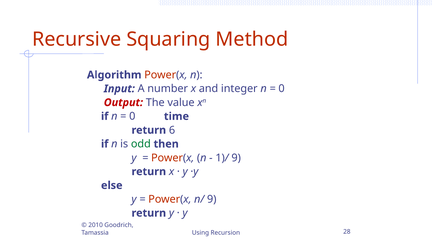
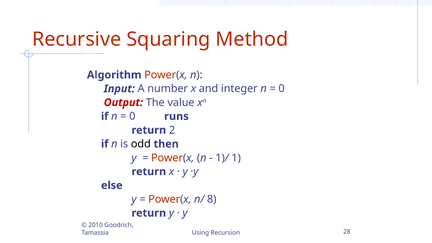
time: time -> runs
6: 6 -> 2
odd colour: green -> black
1)/ 9: 9 -> 1
n/ 9: 9 -> 8
